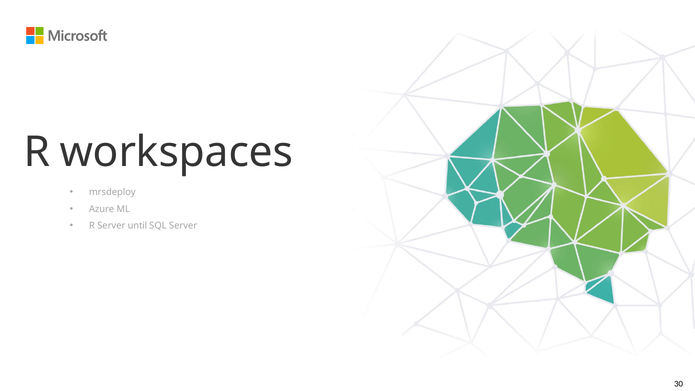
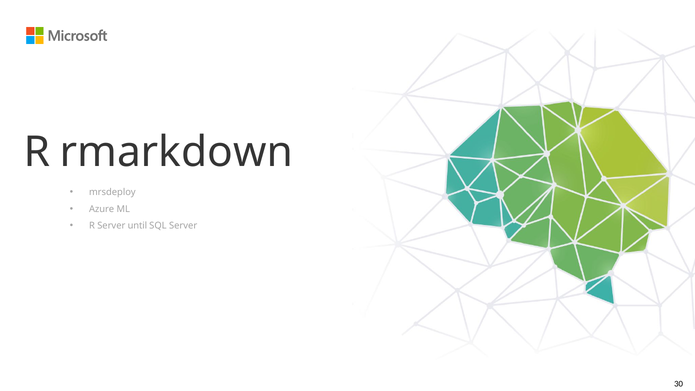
workspaces: workspaces -> rmarkdown
